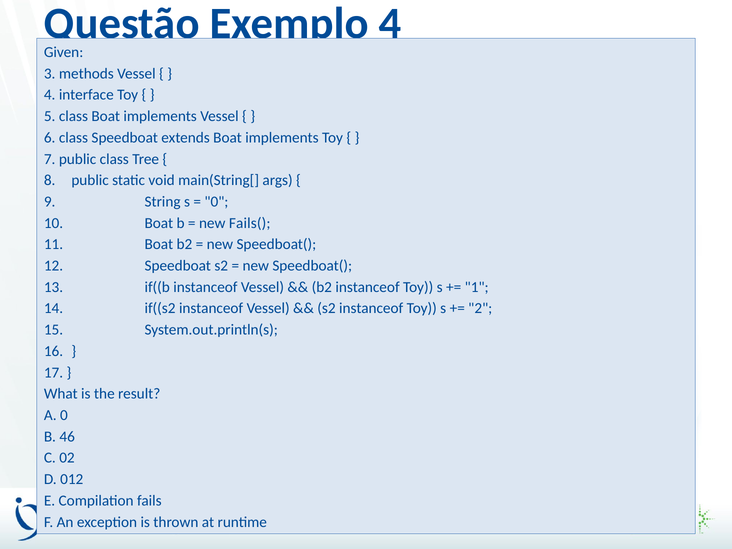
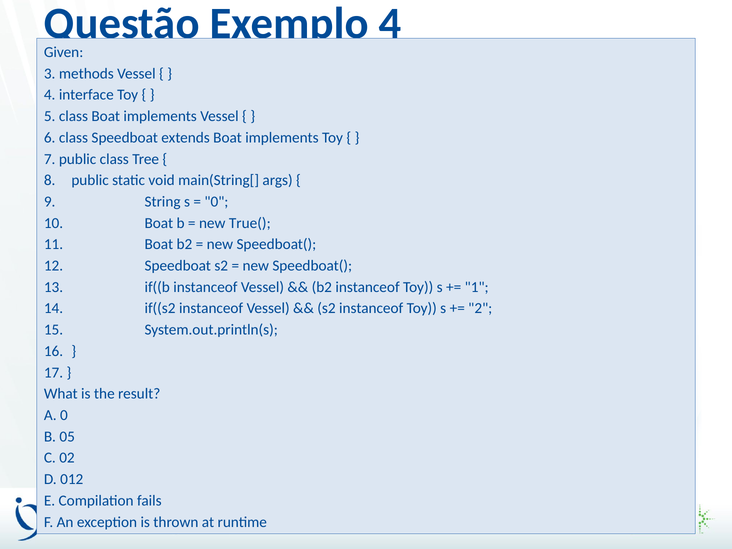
Fails(: Fails( -> True(
46: 46 -> 05
